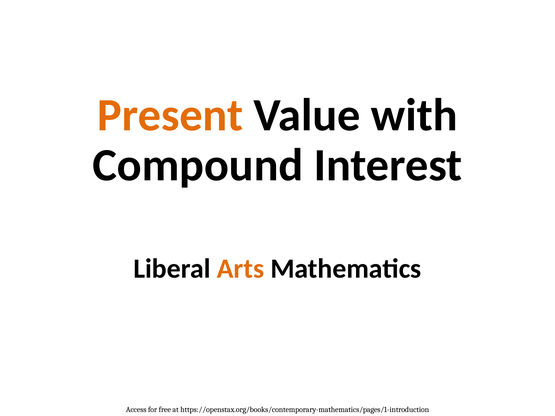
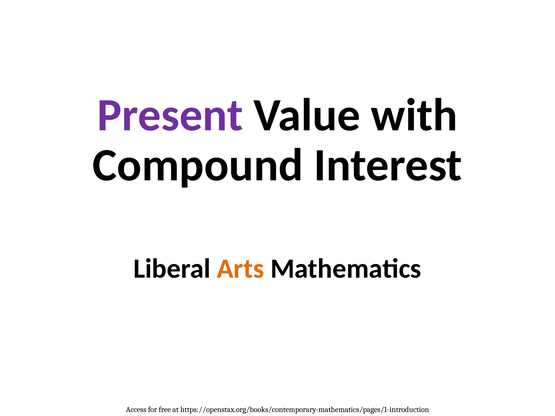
Present colour: orange -> purple
